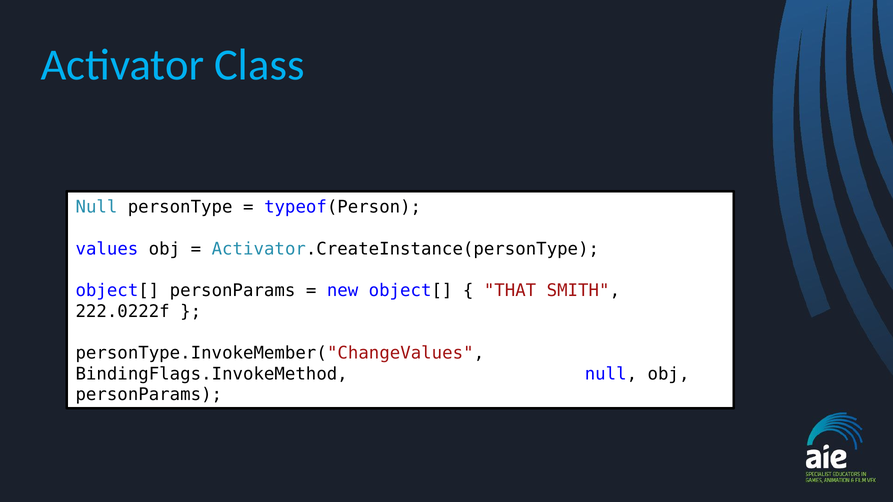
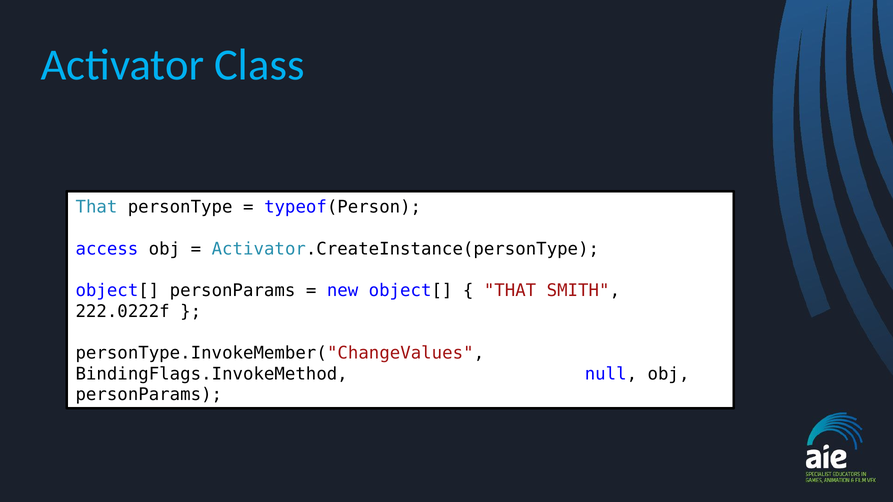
Null at (96, 207): Null -> That
values: values -> access
